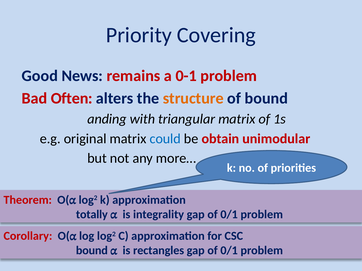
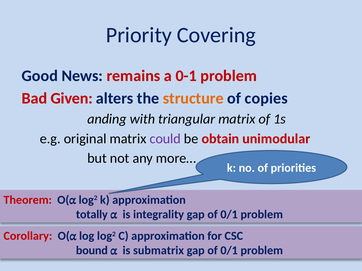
Often: Often -> Given
of bound: bound -> copies
could colour: blue -> purple
rectangles: rectangles -> submatrix
